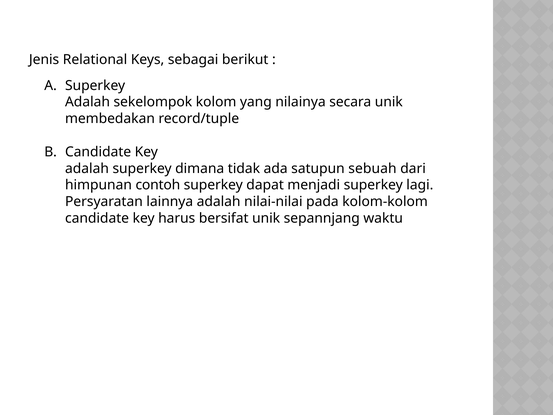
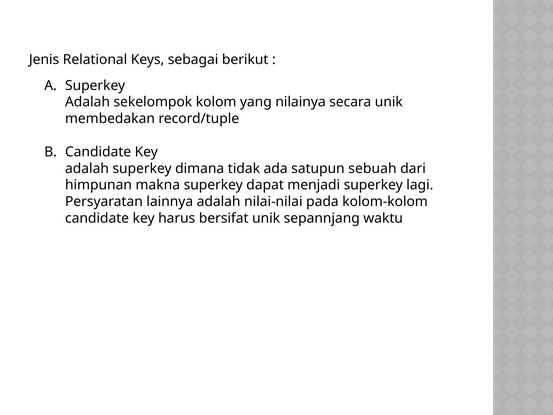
contoh: contoh -> makna
